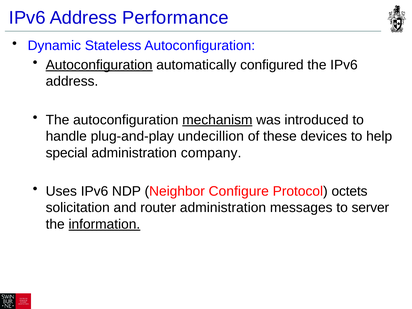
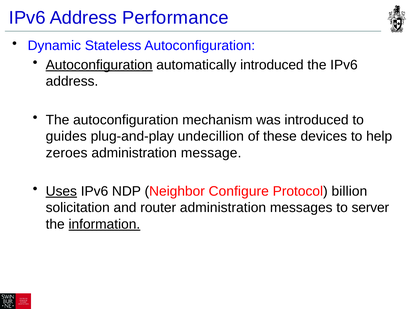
automatically configured: configured -> introduced
mechanism underline: present -> none
handle: handle -> guides
special: special -> zeroes
company: company -> message
Uses underline: none -> present
octets: octets -> billion
